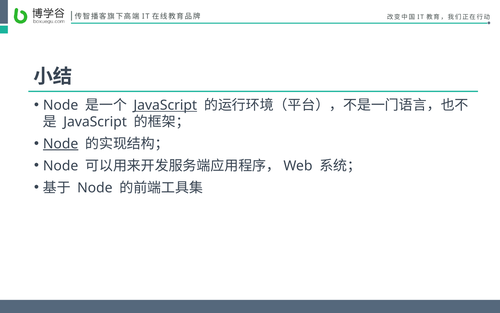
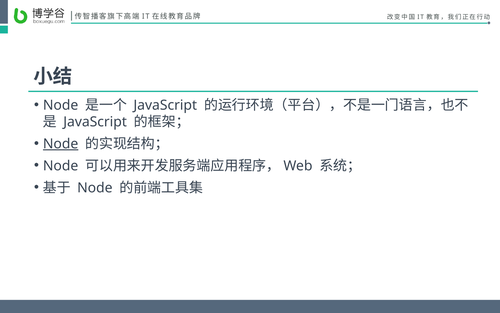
JavaScript at (165, 105) underline: present -> none
